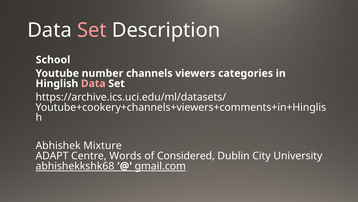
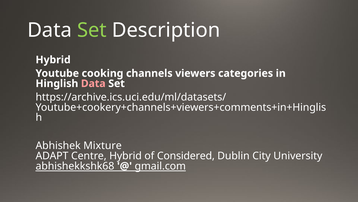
Set at (92, 30) colour: pink -> light green
School at (53, 60): School -> Hybrid
number: number -> cooking
Centre Words: Words -> Hybrid
